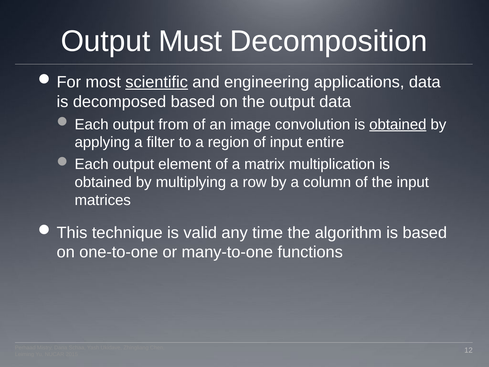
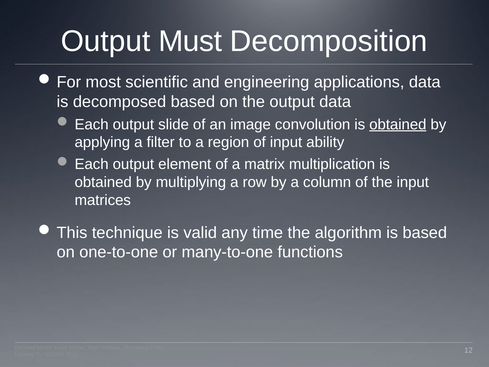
scientific underline: present -> none
from: from -> slide
entire: entire -> ability
